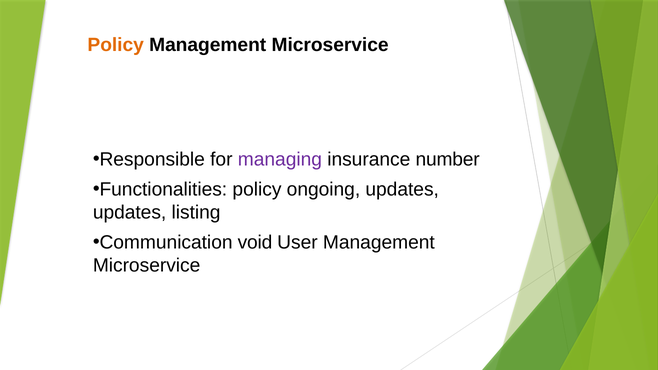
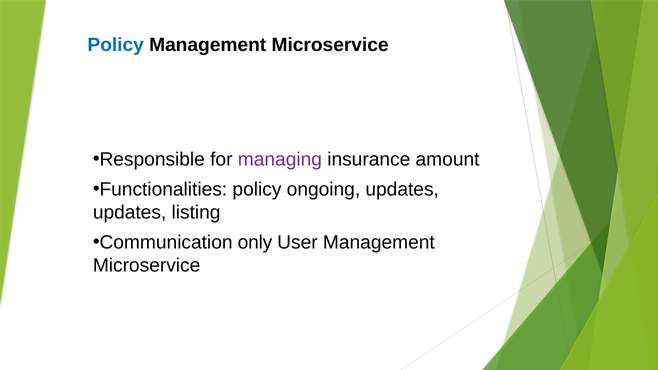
Policy at (116, 45) colour: orange -> blue
number: number -> amount
void: void -> only
